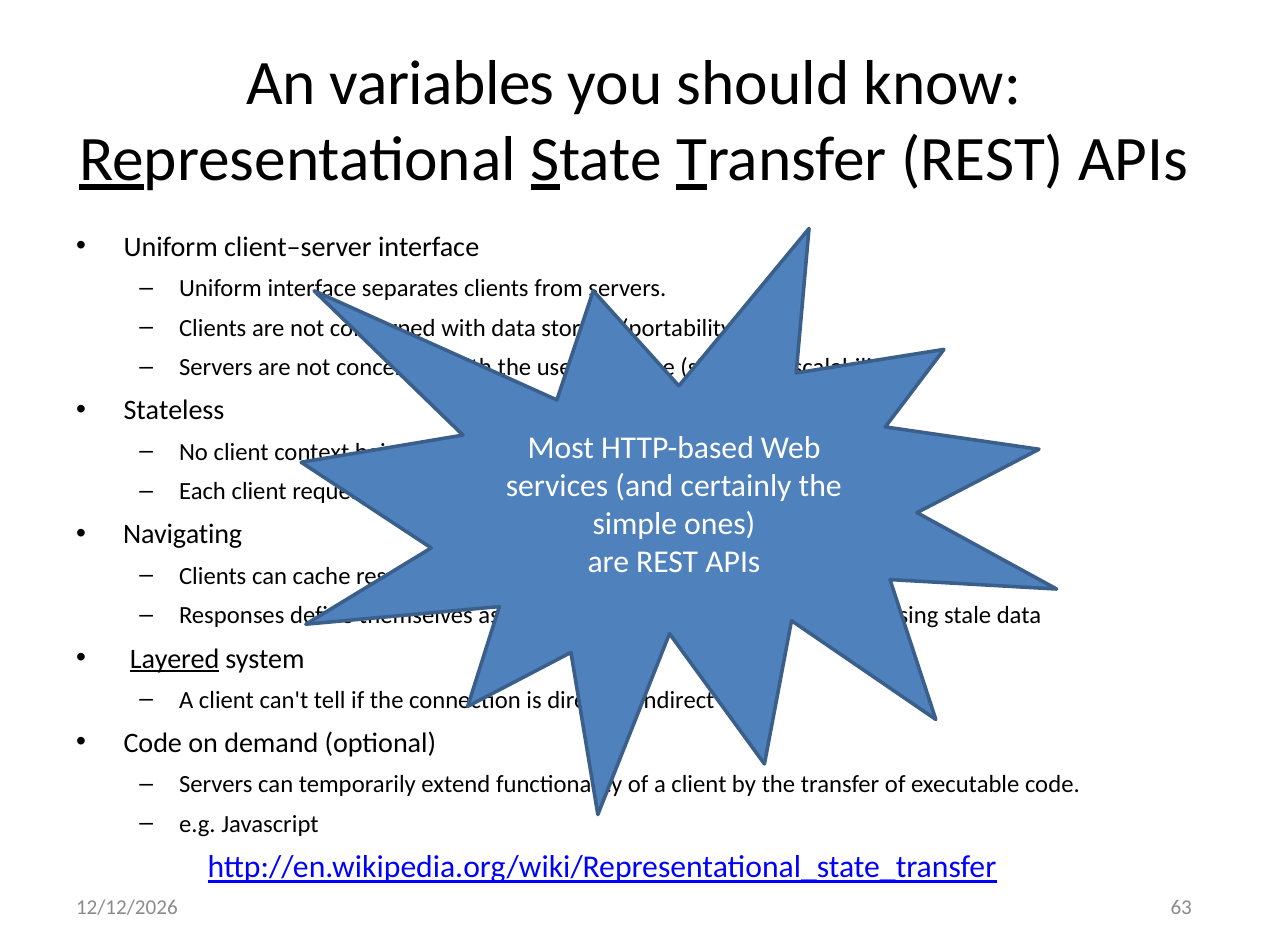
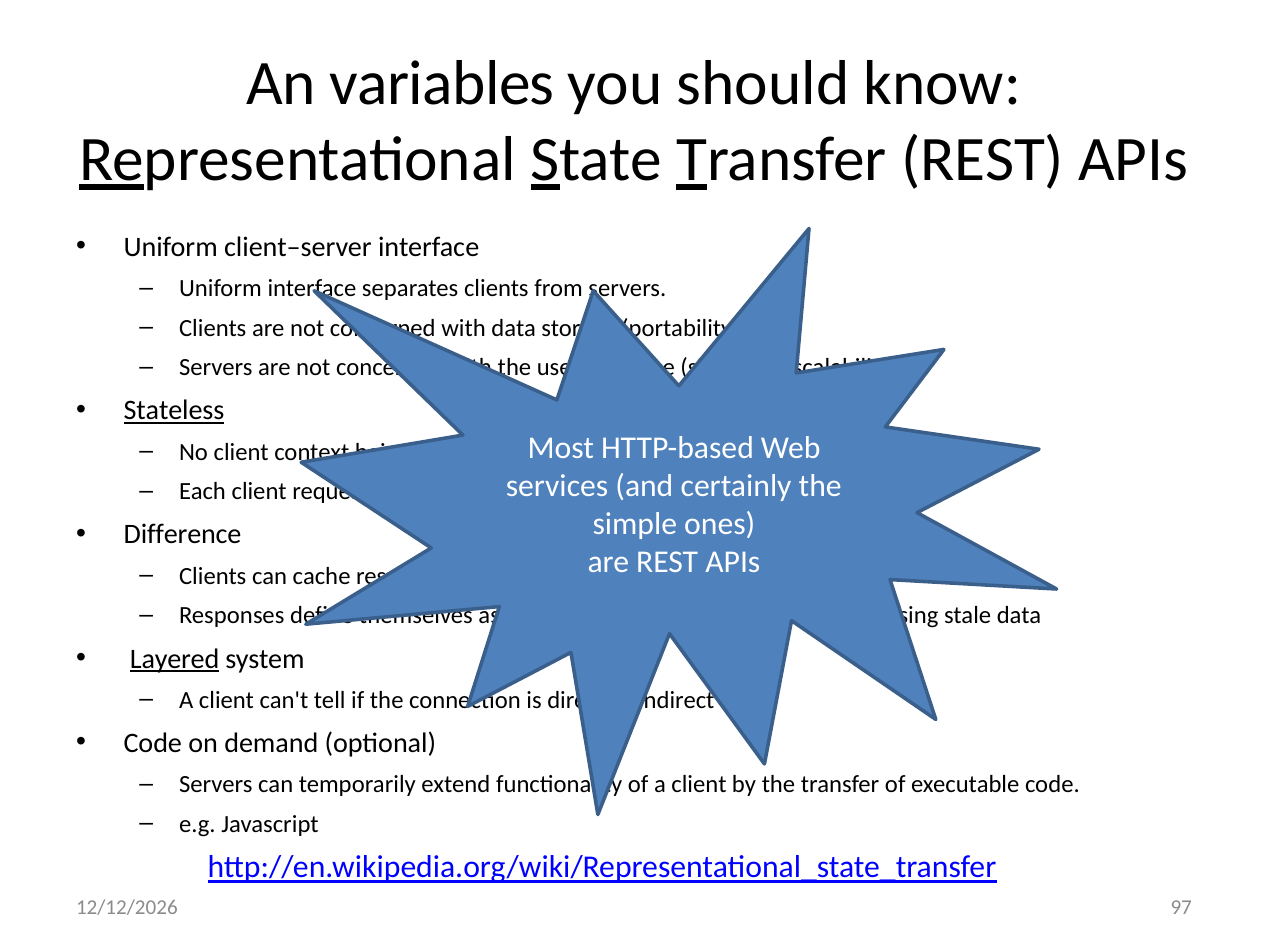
Stateless underline: none -> present
Navigating: Navigating -> Difference
63: 63 -> 97
